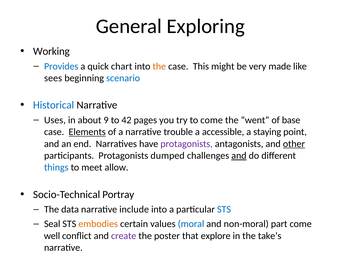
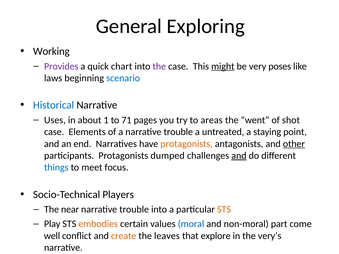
Provides colour: blue -> purple
the at (159, 66) colour: orange -> purple
might underline: none -> present
made: made -> poses
sees: sees -> laws
9: 9 -> 1
42: 42 -> 71
to come: come -> areas
base: base -> shot
Elements underline: present -> none
accessible: accessible -> untreated
protagonists at (187, 144) colour: purple -> orange
allow: allow -> focus
Portray: Portray -> Players
data: data -> near
include at (134, 210): include -> trouble
STS at (224, 210) colour: blue -> orange
Seal: Seal -> Play
create colour: purple -> orange
poster: poster -> leaves
take’s: take’s -> very’s
